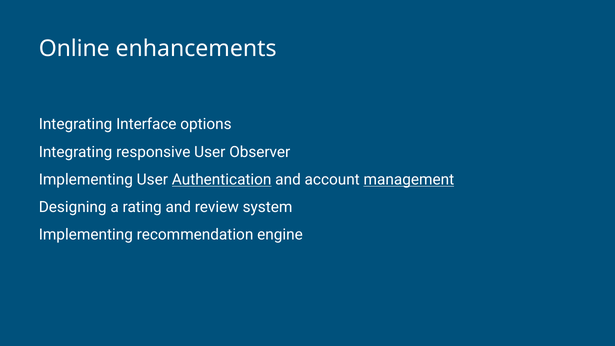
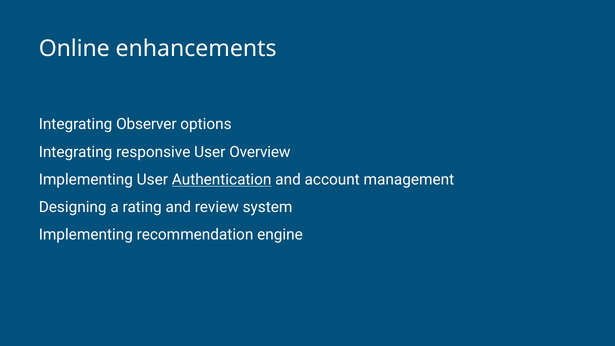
Interface: Interface -> Observer
Observer: Observer -> Overview
management underline: present -> none
